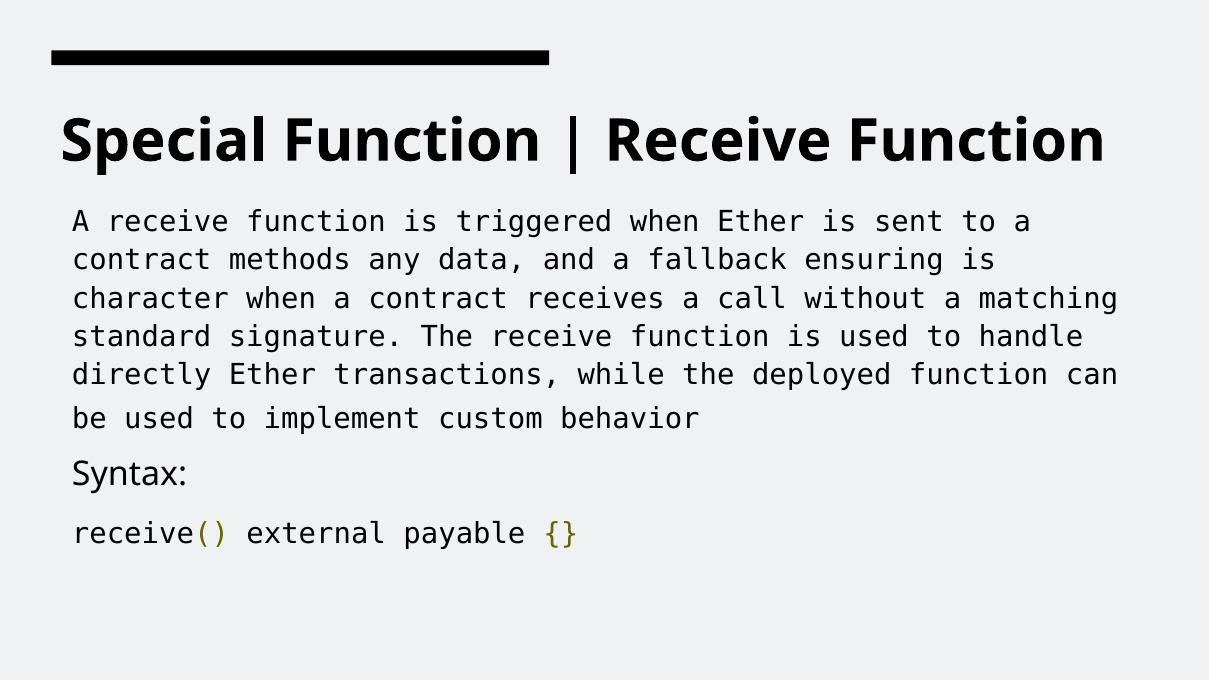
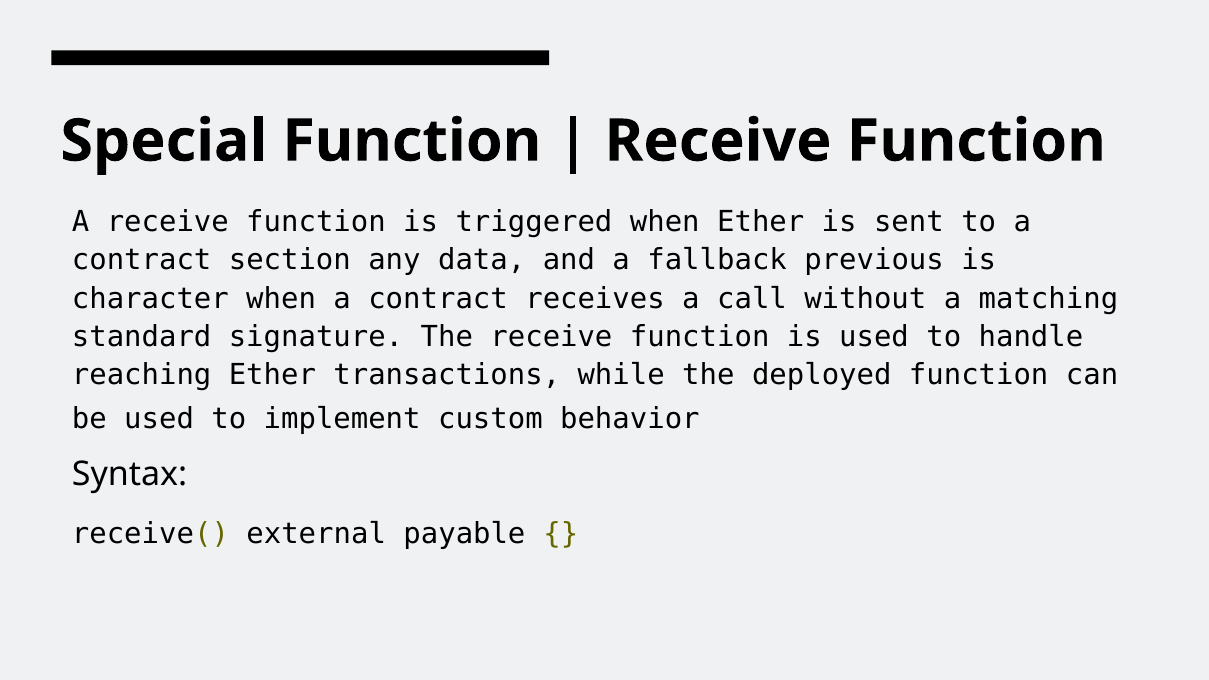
methods: methods -> section
ensuring: ensuring -> previous
directly: directly -> reaching
